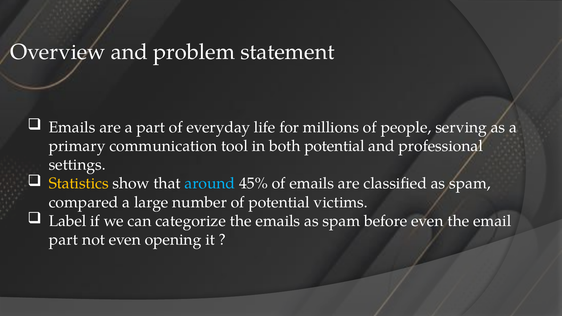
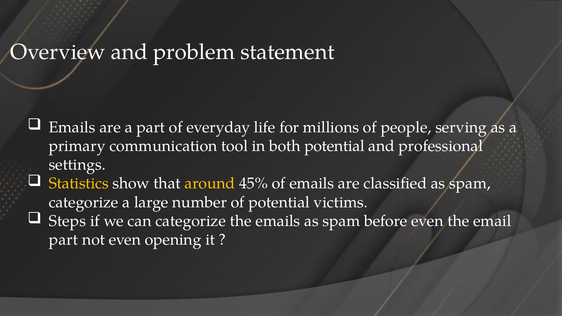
around colour: light blue -> yellow
compared at (84, 202): compared -> categorize
Label: Label -> Steps
